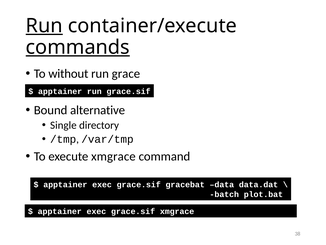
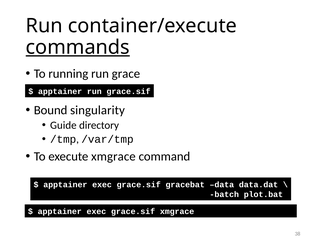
Run at (44, 26) underline: present -> none
without: without -> running
alternative: alternative -> singularity
Single: Single -> Guide
